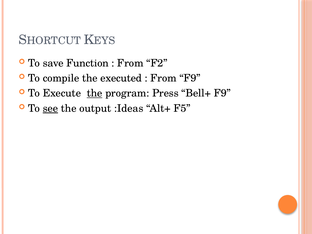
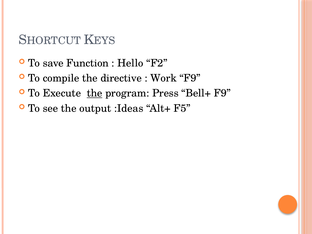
From at (130, 63): From -> Hello
executed: executed -> directive
From at (164, 78): From -> Work
see underline: present -> none
